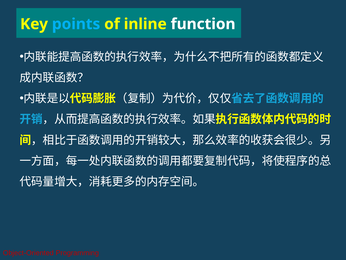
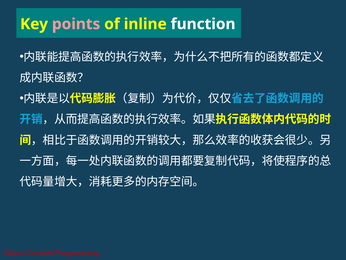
points colour: light blue -> pink
